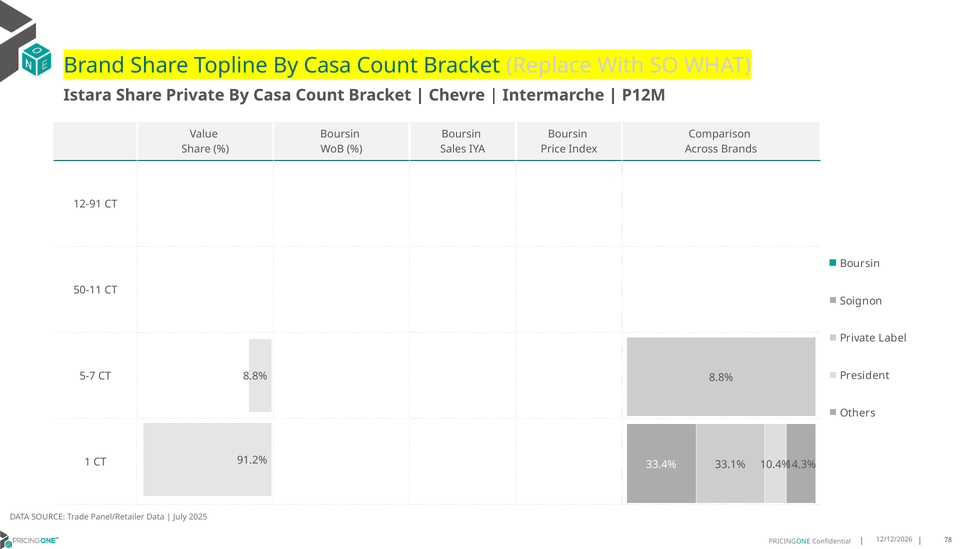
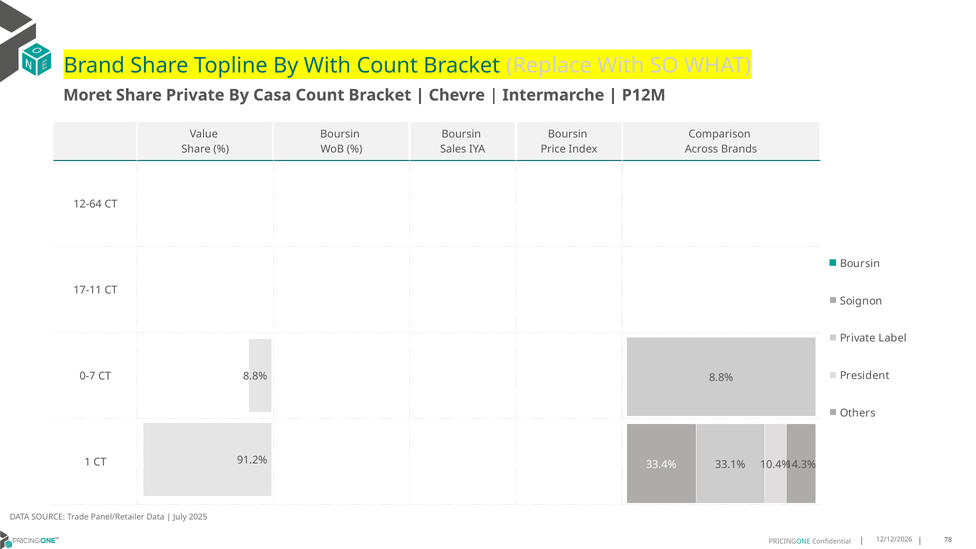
Topline By Casa: Casa -> With
Istara: Istara -> Moret
12-91: 12-91 -> 12-64
50-11: 50-11 -> 17-11
5-7: 5-7 -> 0-7
